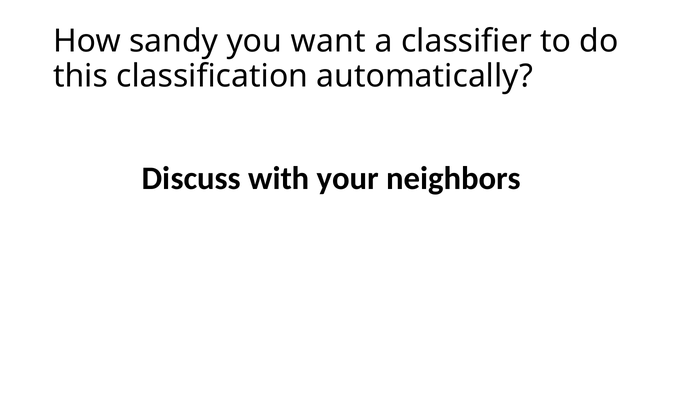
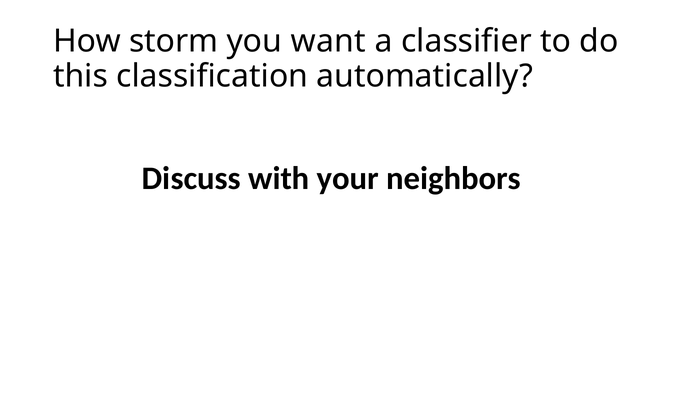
sandy: sandy -> storm
